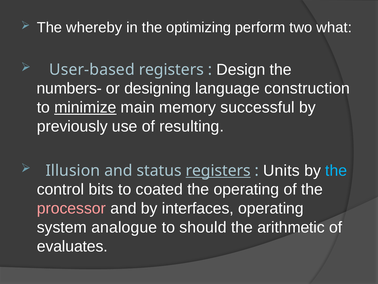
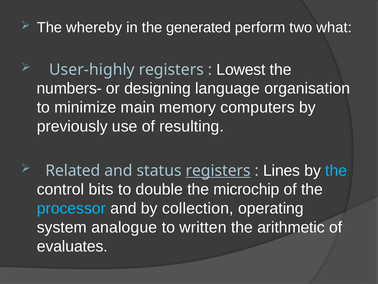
optimizing: optimizing -> generated
User-based: User-based -> User-highly
Design: Design -> Lowest
construction: construction -> organisation
minimize underline: present -> none
successful: successful -> computers
Illusion: Illusion -> Related
Units: Units -> Lines
coated: coated -> double
the operating: operating -> microchip
processor colour: pink -> light blue
interfaces: interfaces -> collection
should: should -> written
